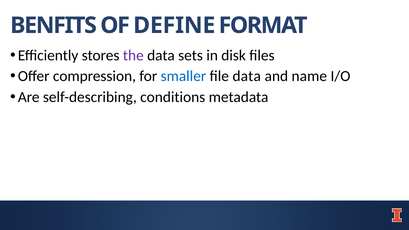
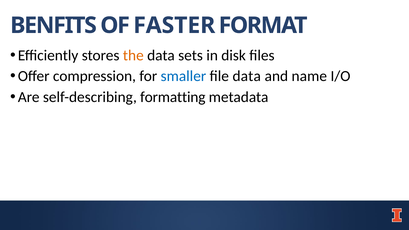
DEFINE: DEFINE -> FASTER
the colour: purple -> orange
conditions: conditions -> formatting
